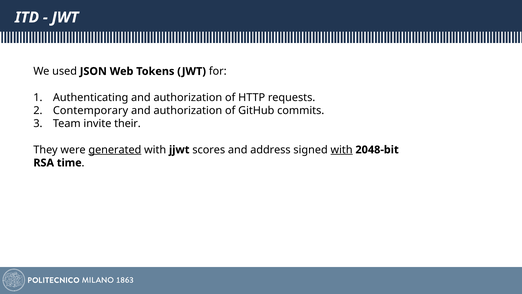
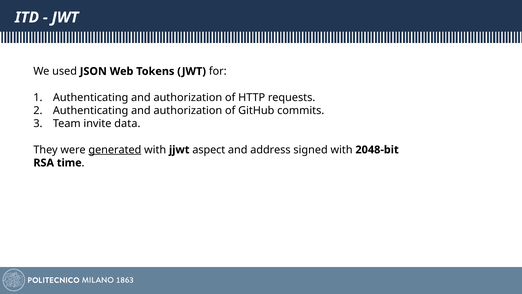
Contemporary at (91, 110): Contemporary -> Authenticating
their: their -> data
scores: scores -> aspect
with at (342, 150) underline: present -> none
